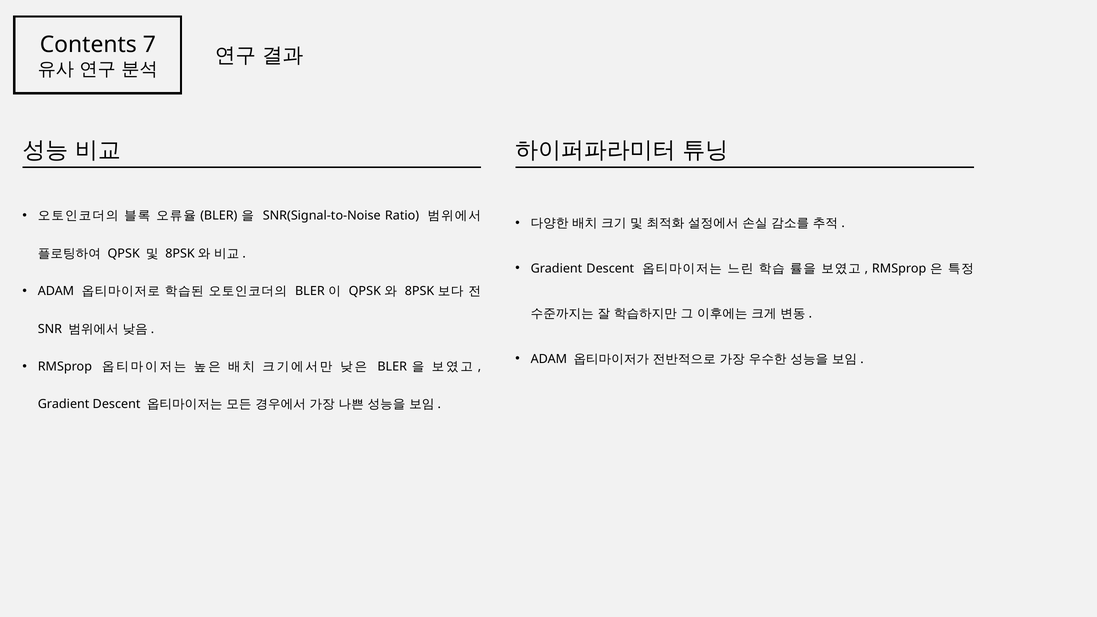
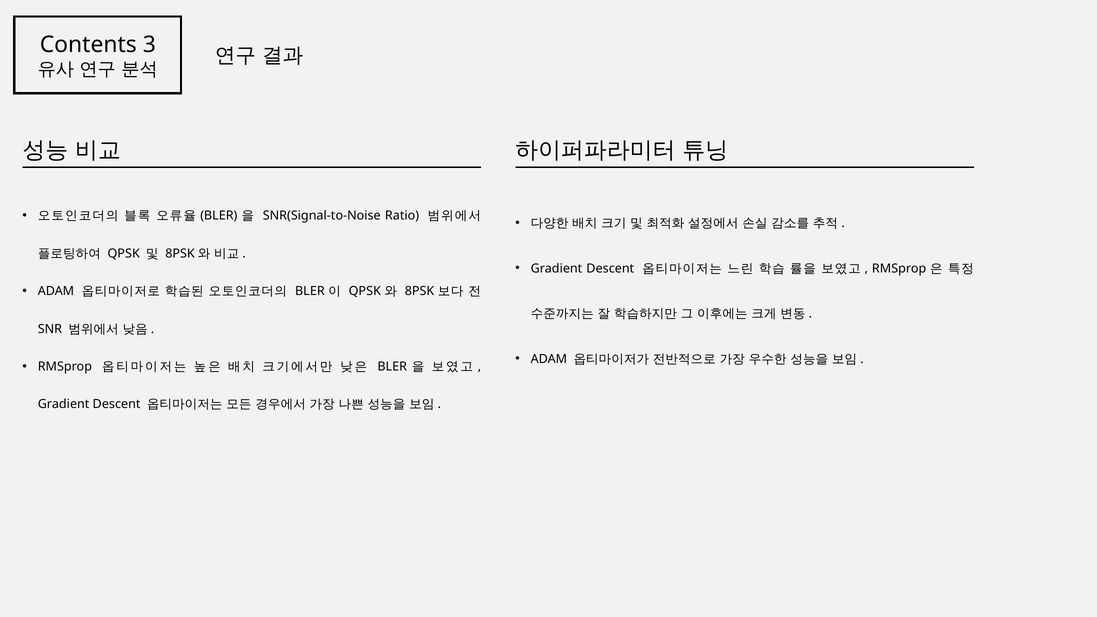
7: 7 -> 3
